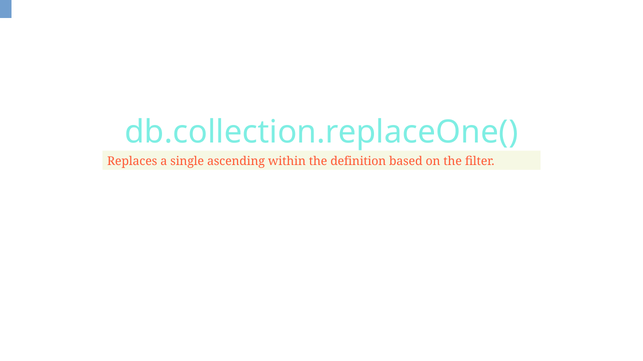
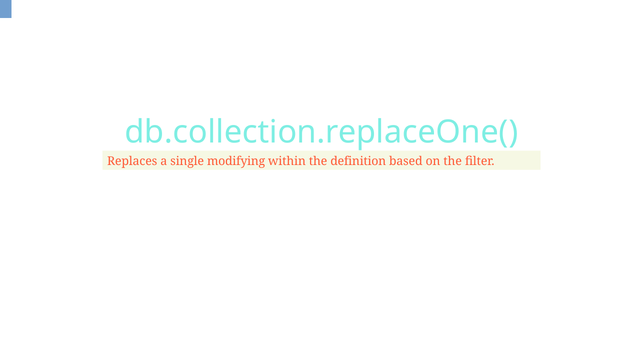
ascending: ascending -> modifying
